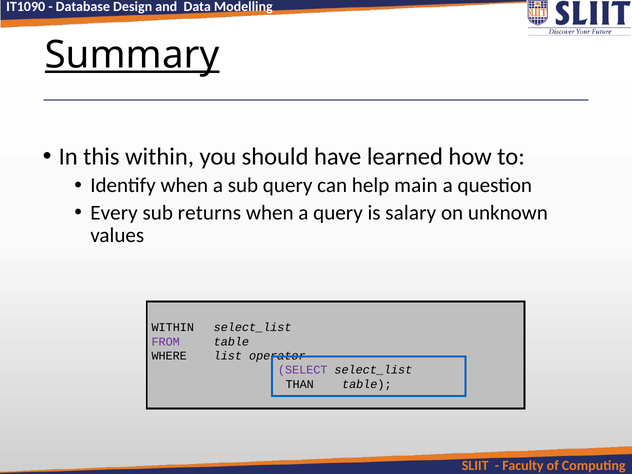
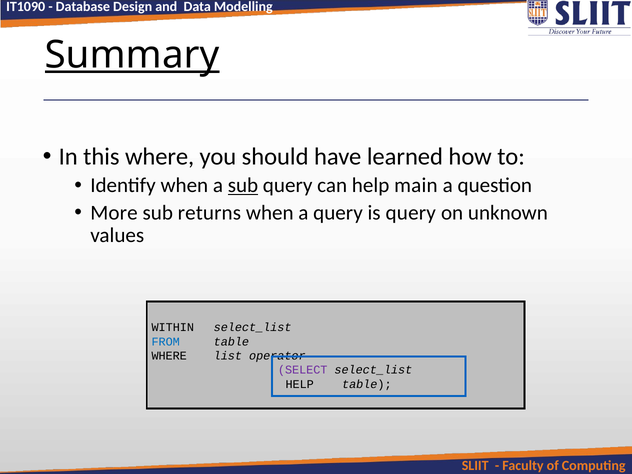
this within: within -> where
sub at (243, 185) underline: none -> present
Every: Every -> More
is salary: salary -> query
FROM colour: purple -> blue
THAN at (300, 384): THAN -> HELP
